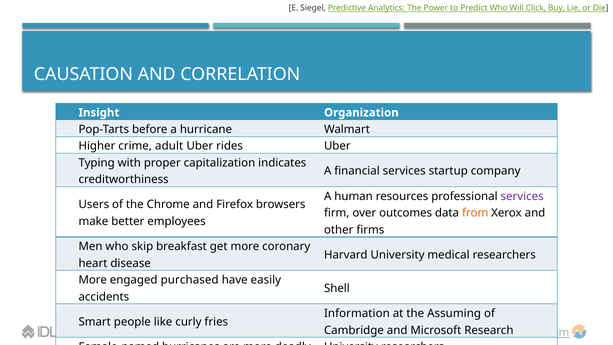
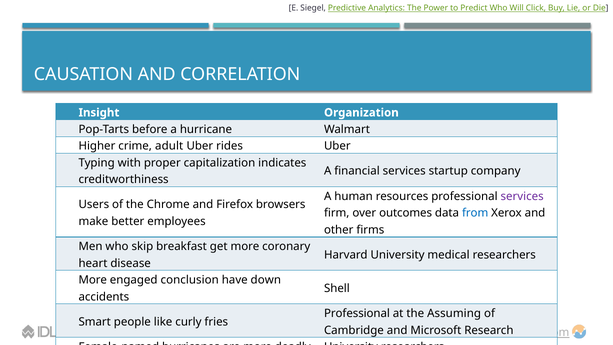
from colour: orange -> blue
purchased: purchased -> conclusion
easily: easily -> down
Information at (357, 313): Information -> Professional
